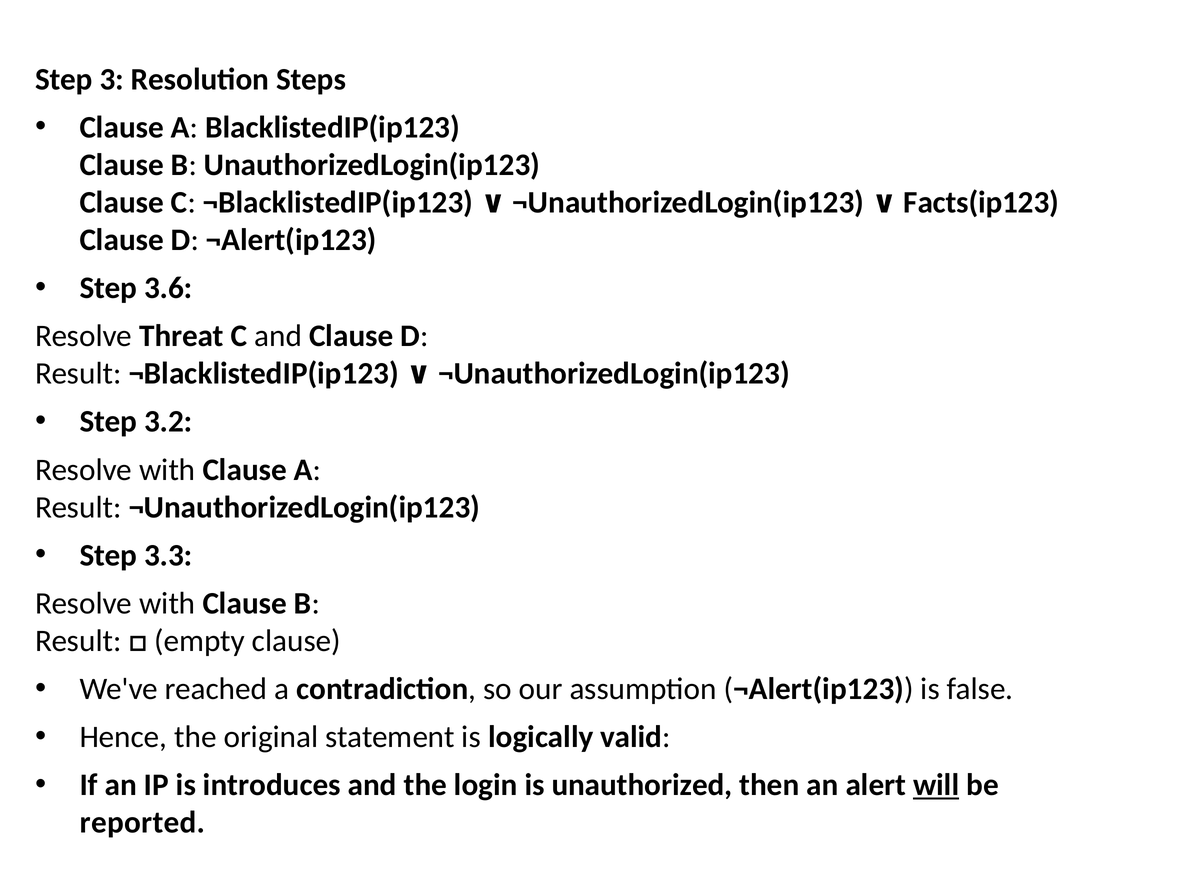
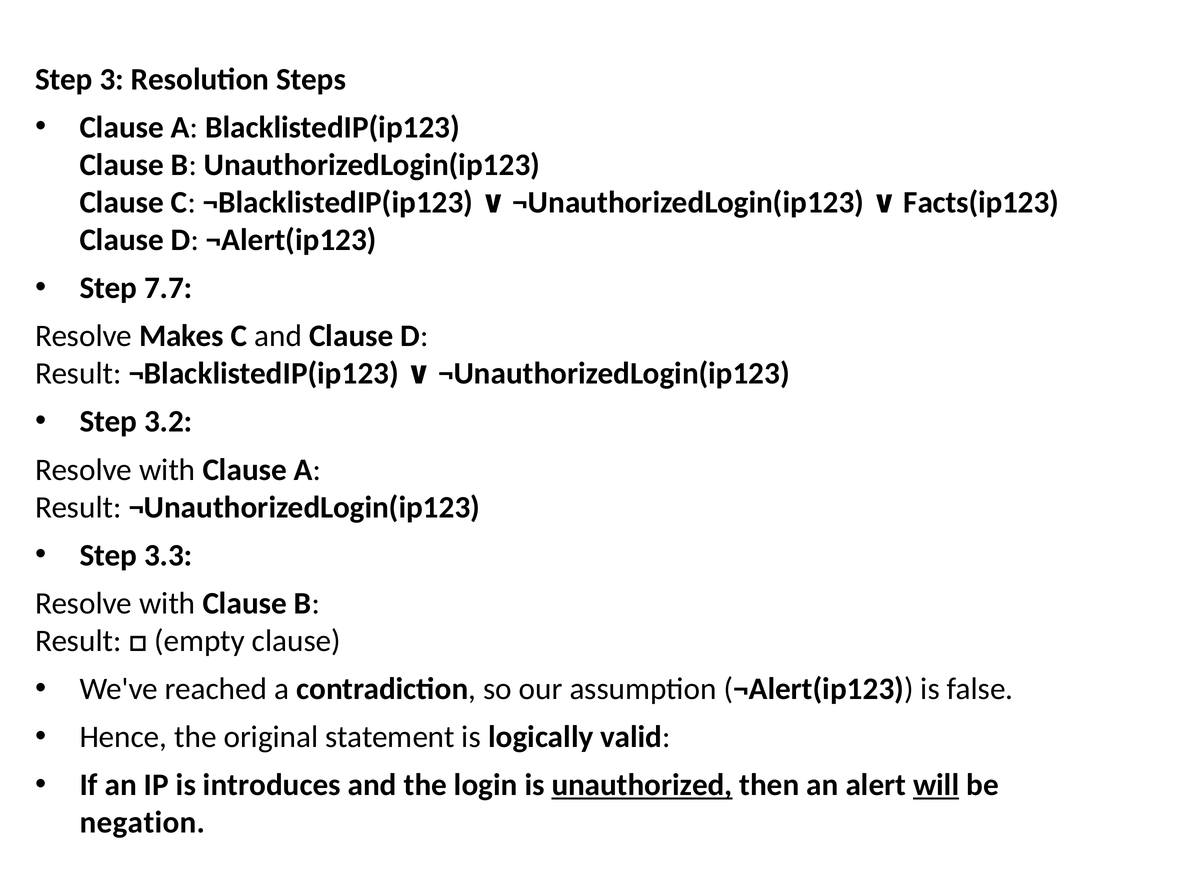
3.6: 3.6 -> 7.7
Threat: Threat -> Makes
unauthorized underline: none -> present
reported: reported -> negation
